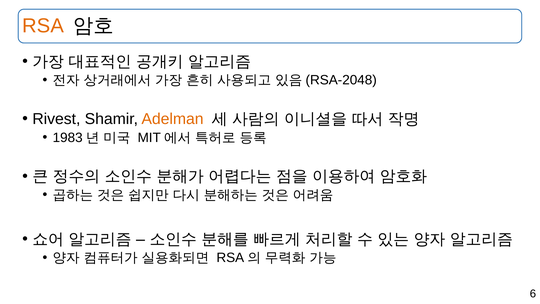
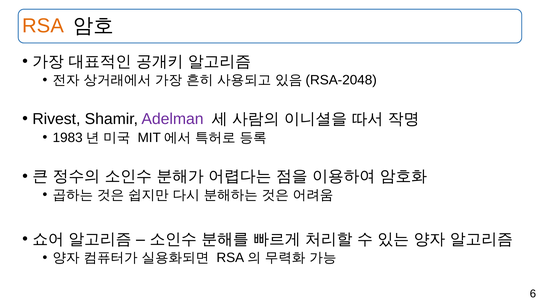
Adelman colour: orange -> purple
